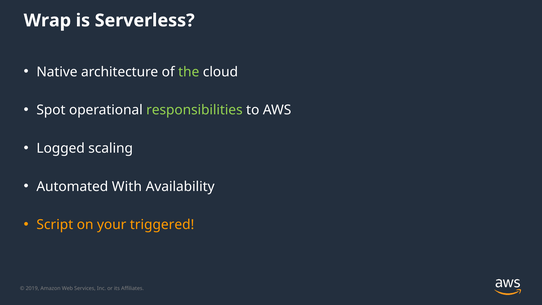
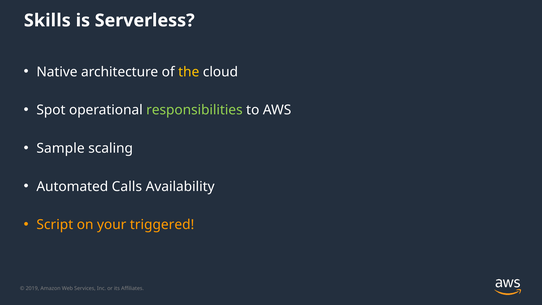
Wrap: Wrap -> Skills
the colour: light green -> yellow
Logged: Logged -> Sample
With: With -> Calls
